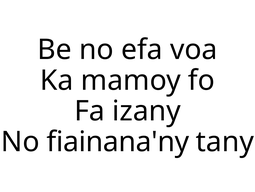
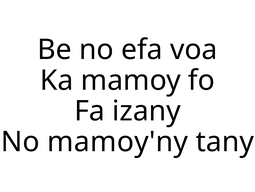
fiainana'ny: fiainana'ny -> mamoy'ny
